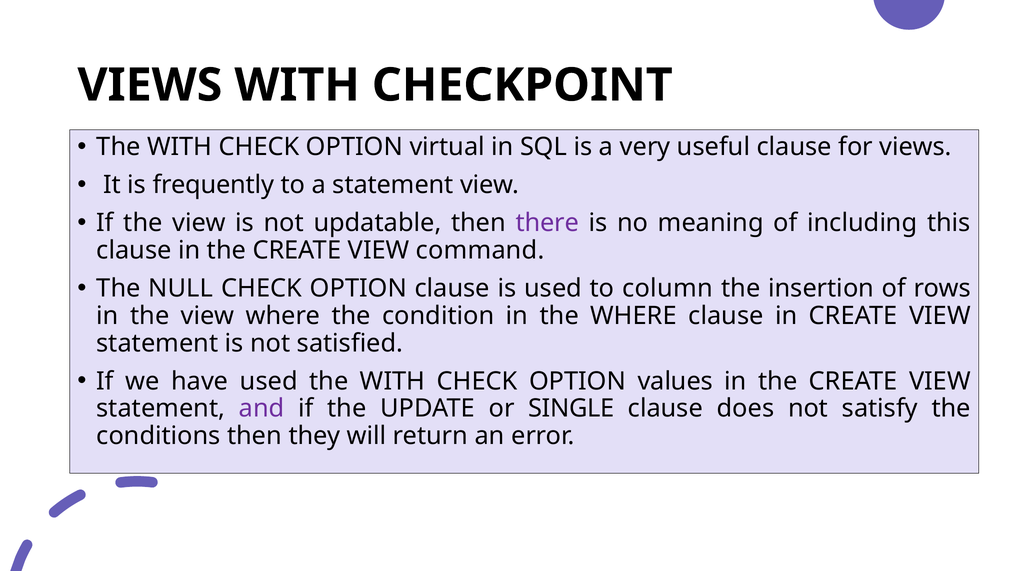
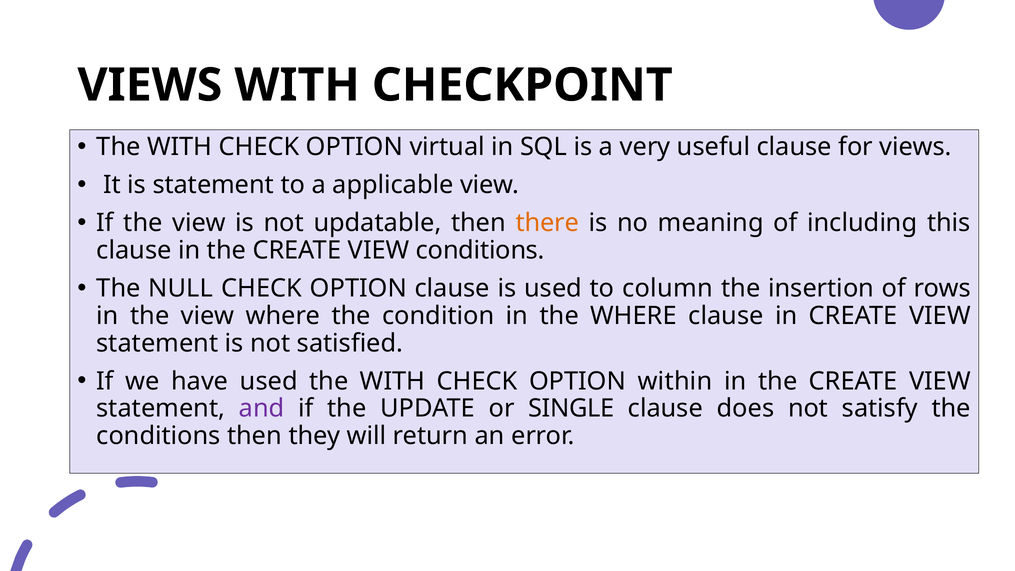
is frequently: frequently -> statement
a statement: statement -> applicable
there colour: purple -> orange
VIEW command: command -> conditions
values: values -> within
